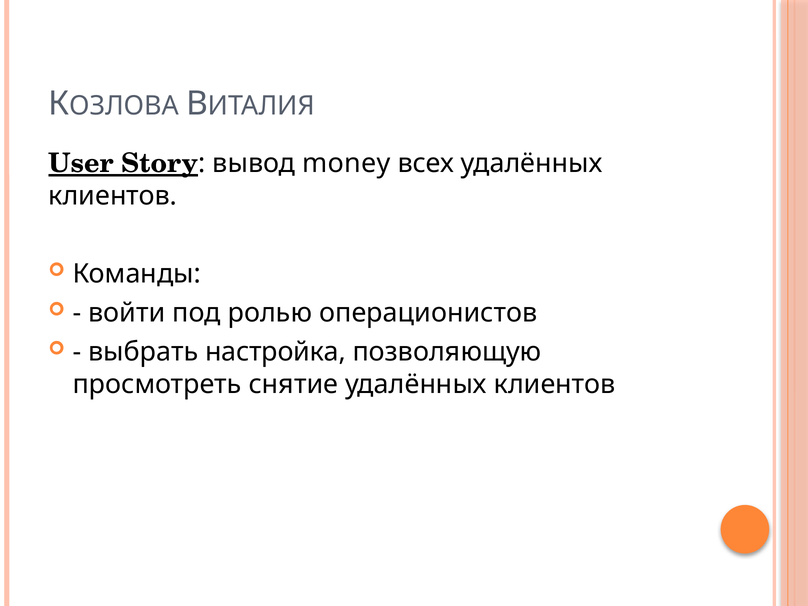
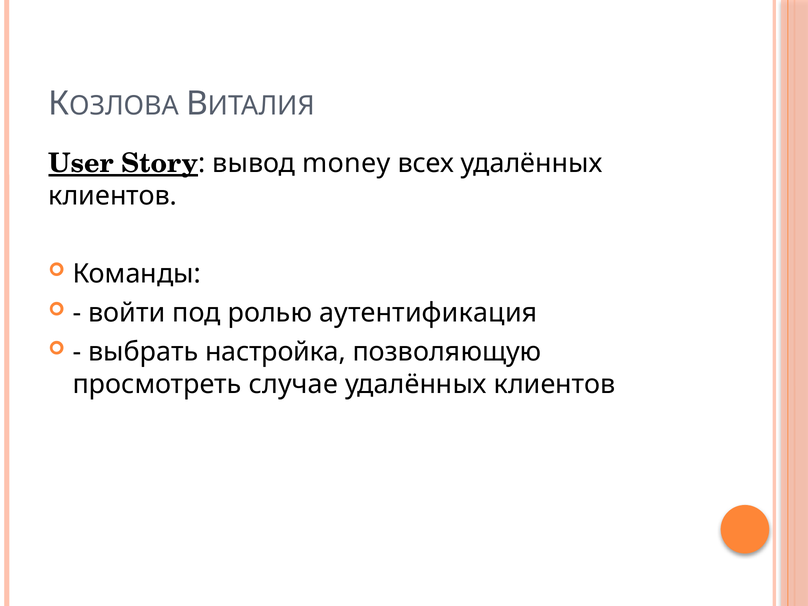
операционистов: операционистов -> аутентификация
снятие: снятие -> случае
